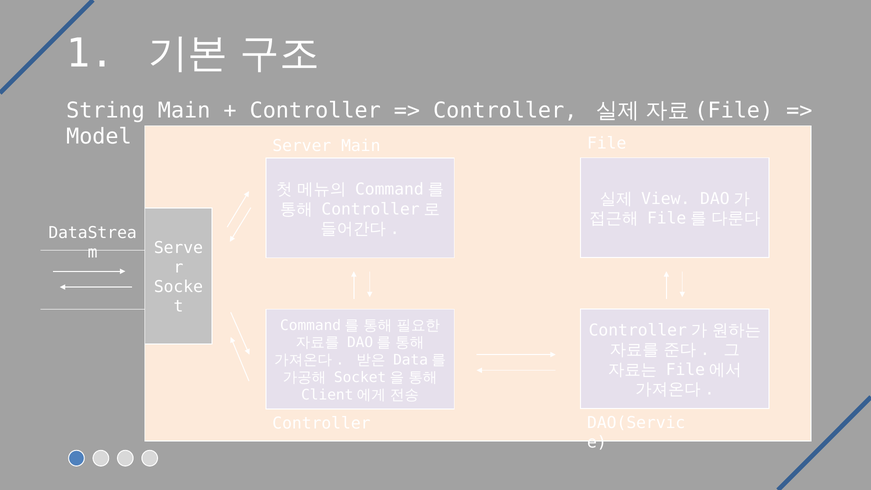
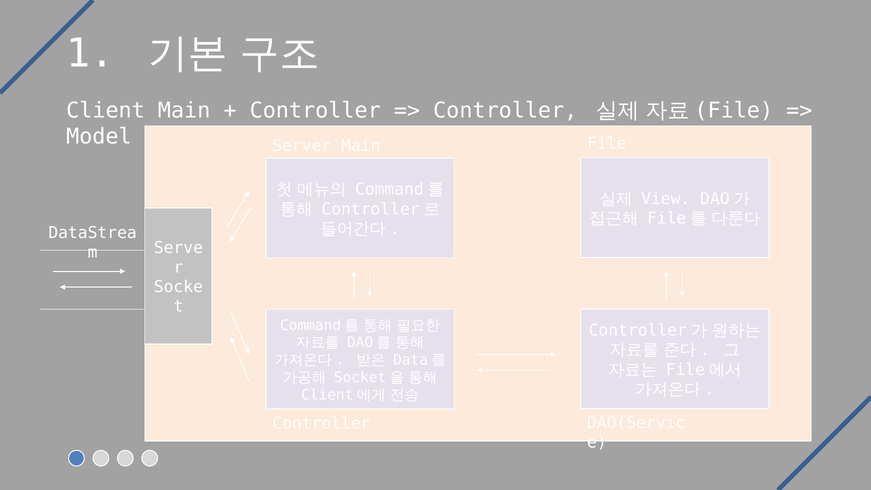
String: String -> Client
